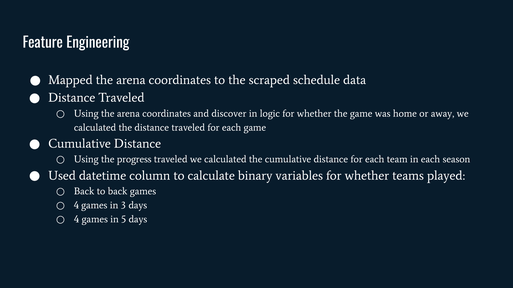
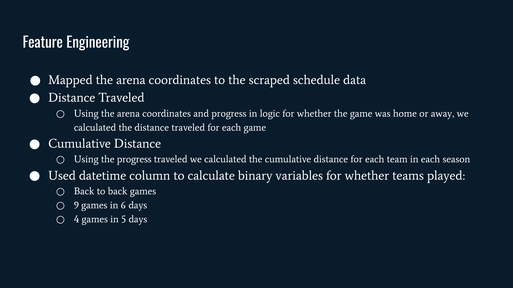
and discover: discover -> progress
4 at (76, 206): 4 -> 9
3: 3 -> 6
